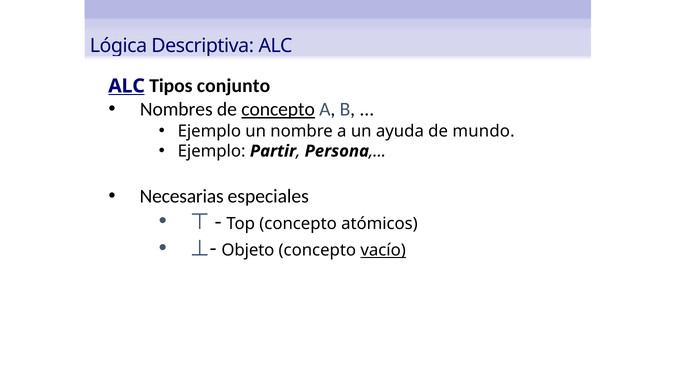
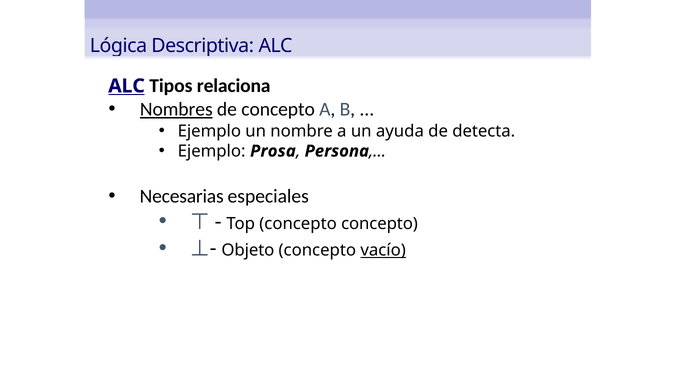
conjunto: conjunto -> relaciona
Nombres underline: none -> present
concepto at (278, 109) underline: present -> none
mundo: mundo -> detecta
Partir: Partir -> Prosa
concepto atómicos: atómicos -> concepto
